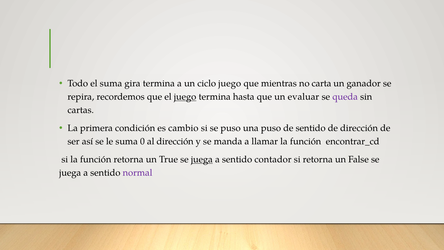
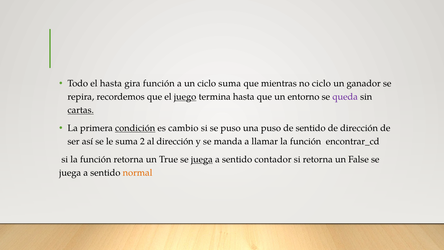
el suma: suma -> hasta
gira termina: termina -> función
ciclo juego: juego -> suma
no carta: carta -> ciclo
evaluar: evaluar -> entorno
cartas underline: none -> present
condición underline: none -> present
0: 0 -> 2
normal colour: purple -> orange
